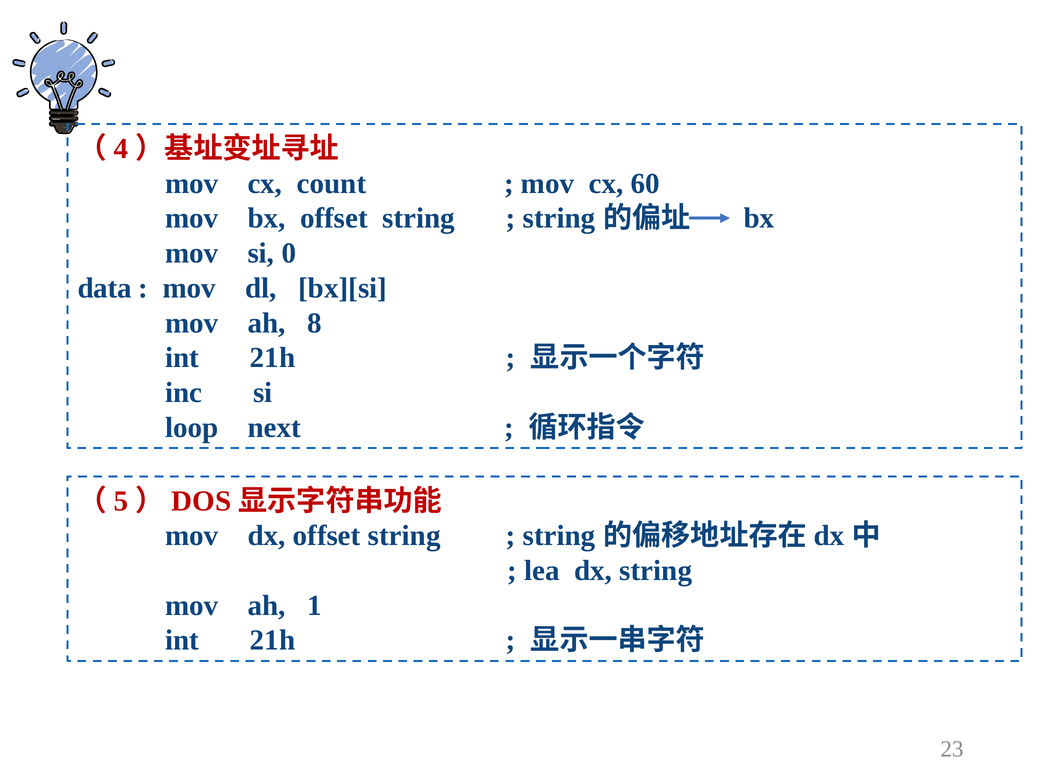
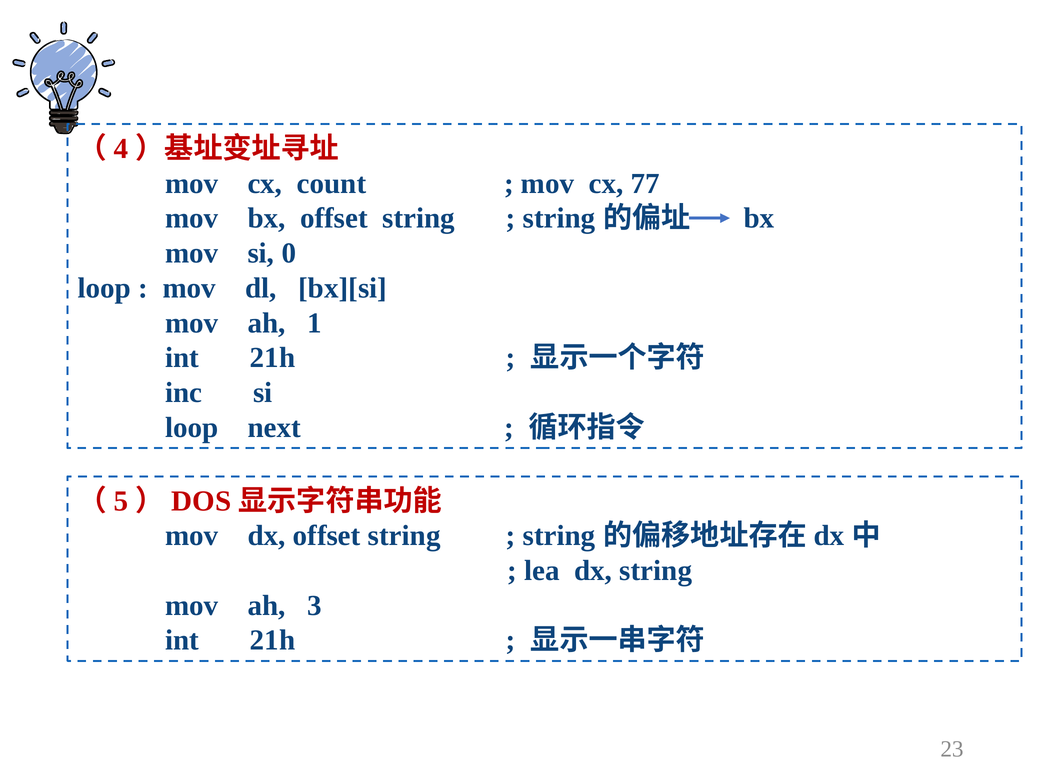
60: 60 -> 77
data at (105, 288): data -> loop
8: 8 -> 1
1: 1 -> 3
